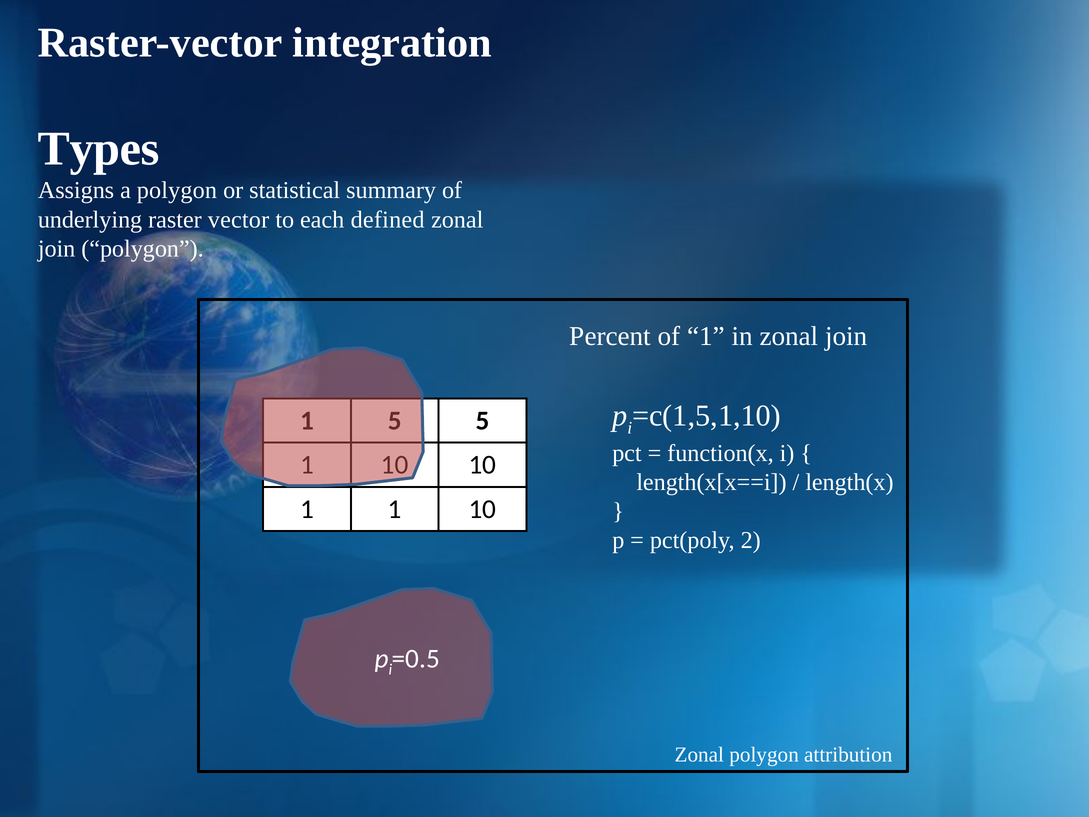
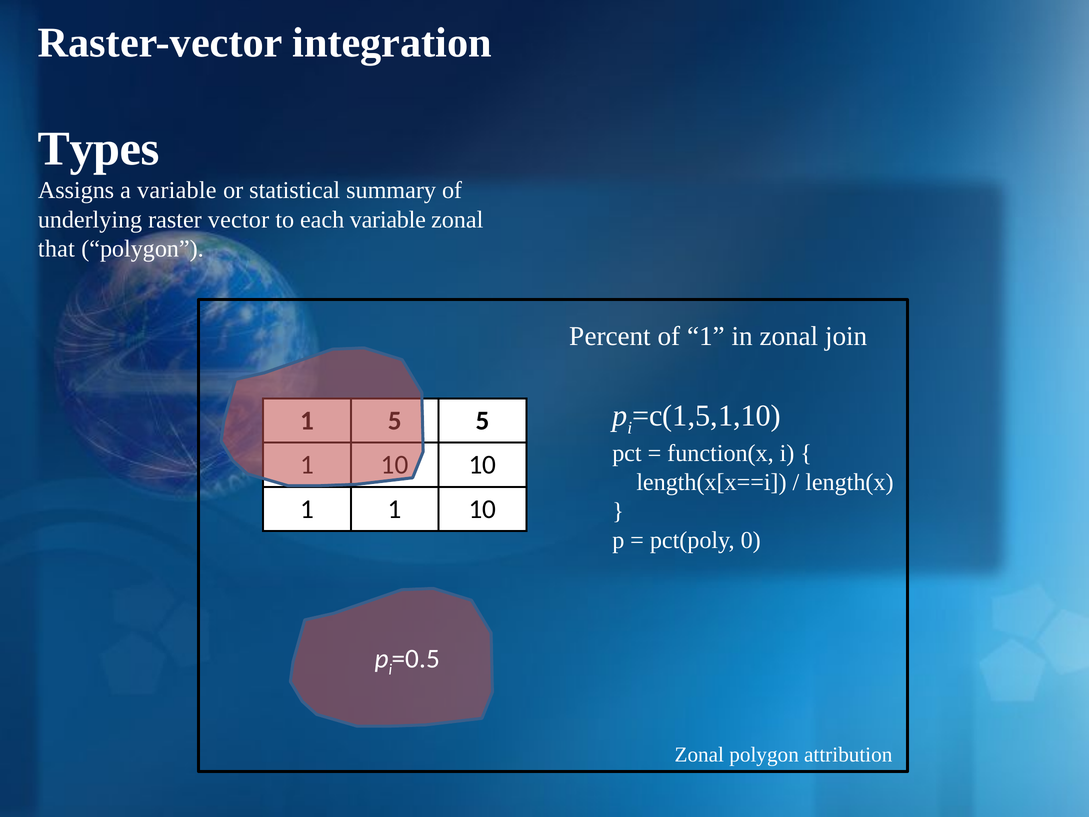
a polygon: polygon -> variable
each defined: defined -> variable
join at (57, 248): join -> that
2: 2 -> 0
